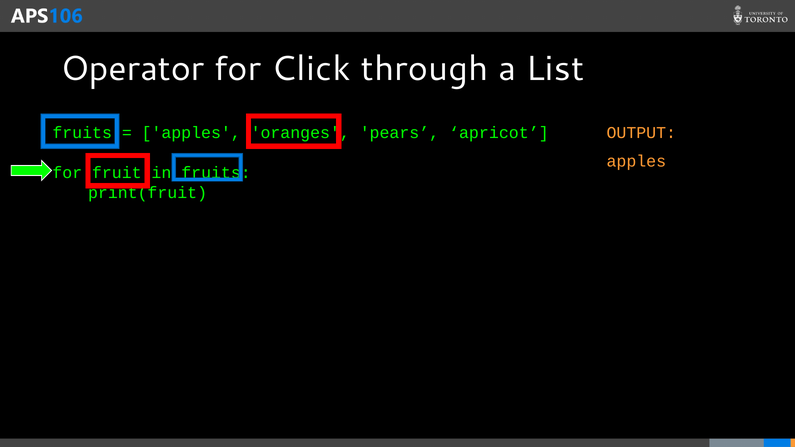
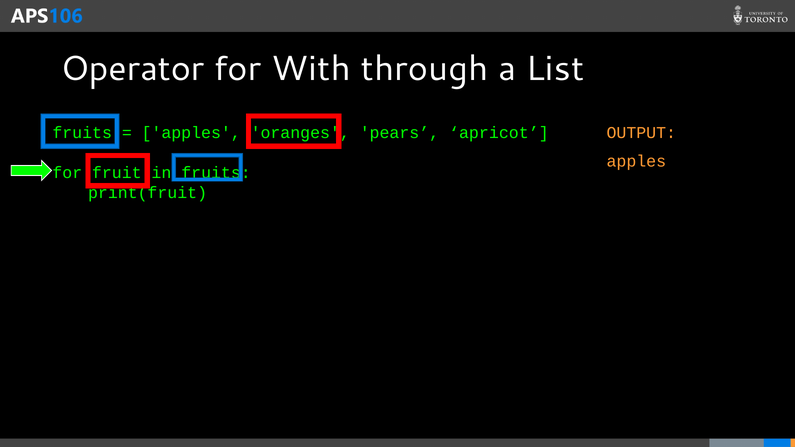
Click: Click -> With
